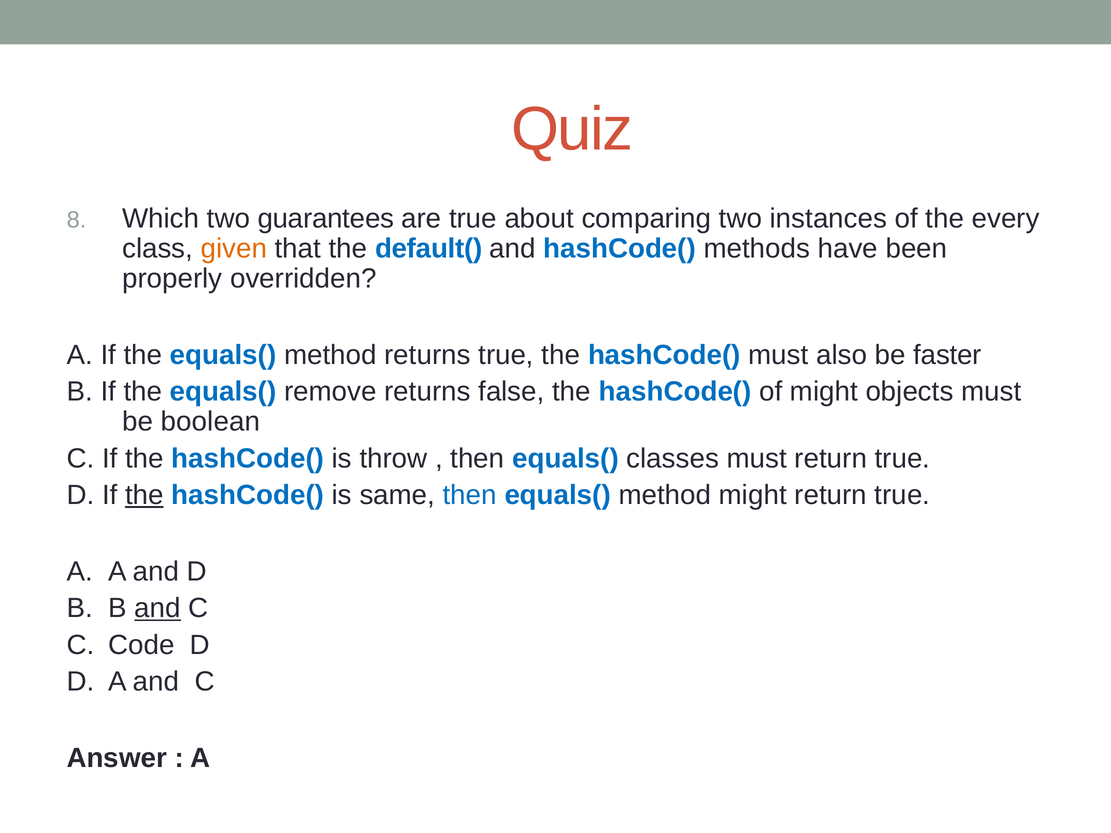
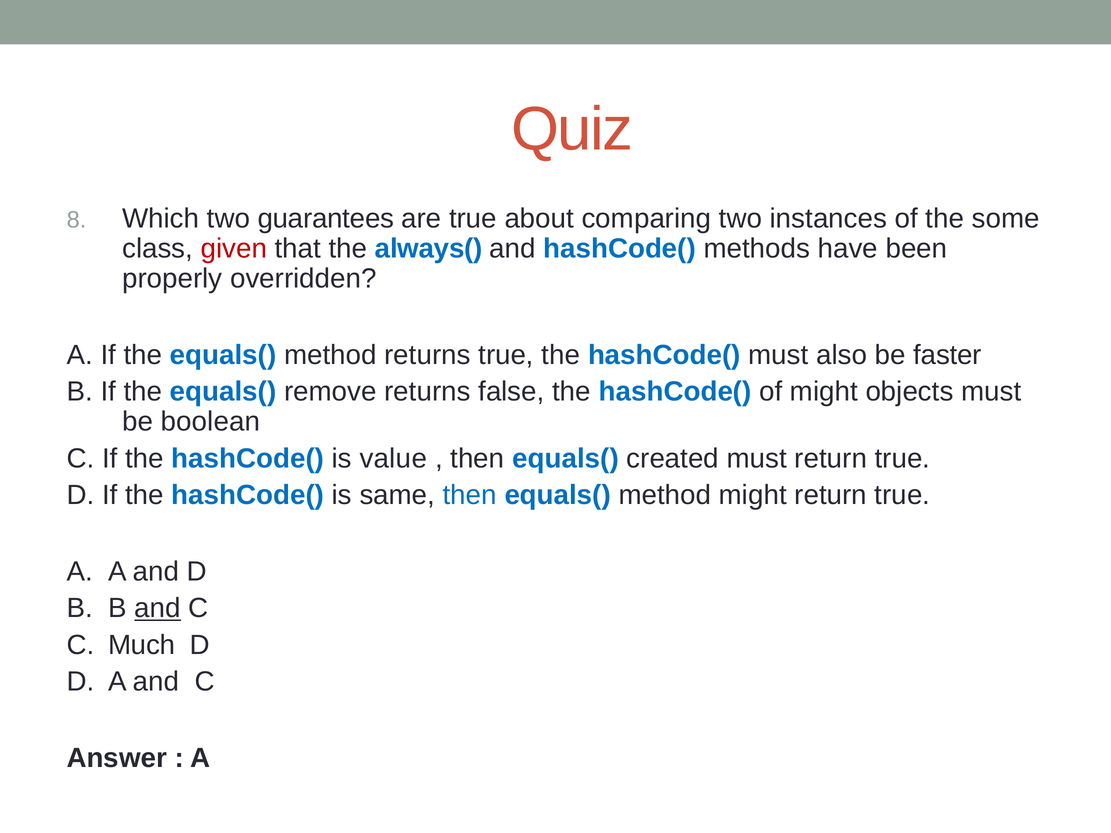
every: every -> some
given colour: orange -> red
default(: default( -> always(
throw: throw -> value
classes: classes -> created
the at (144, 495) underline: present -> none
Code: Code -> Much
